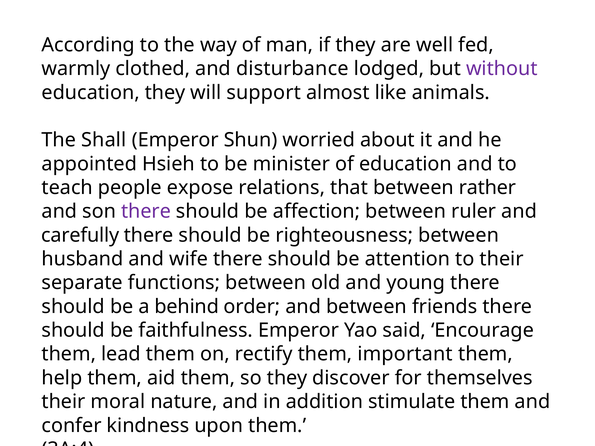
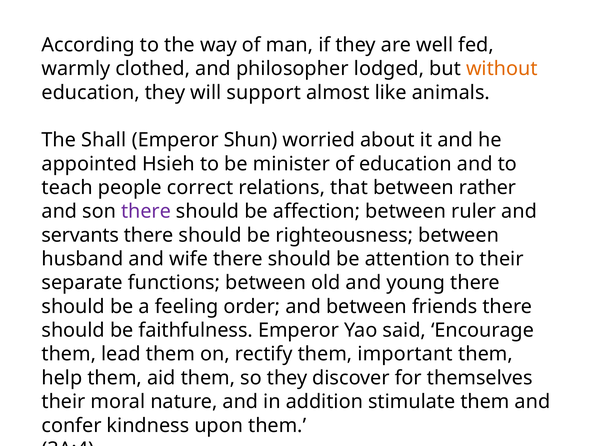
disturbance: disturbance -> philosopher
without colour: purple -> orange
expose: expose -> correct
carefully: carefully -> servants
behind: behind -> feeling
